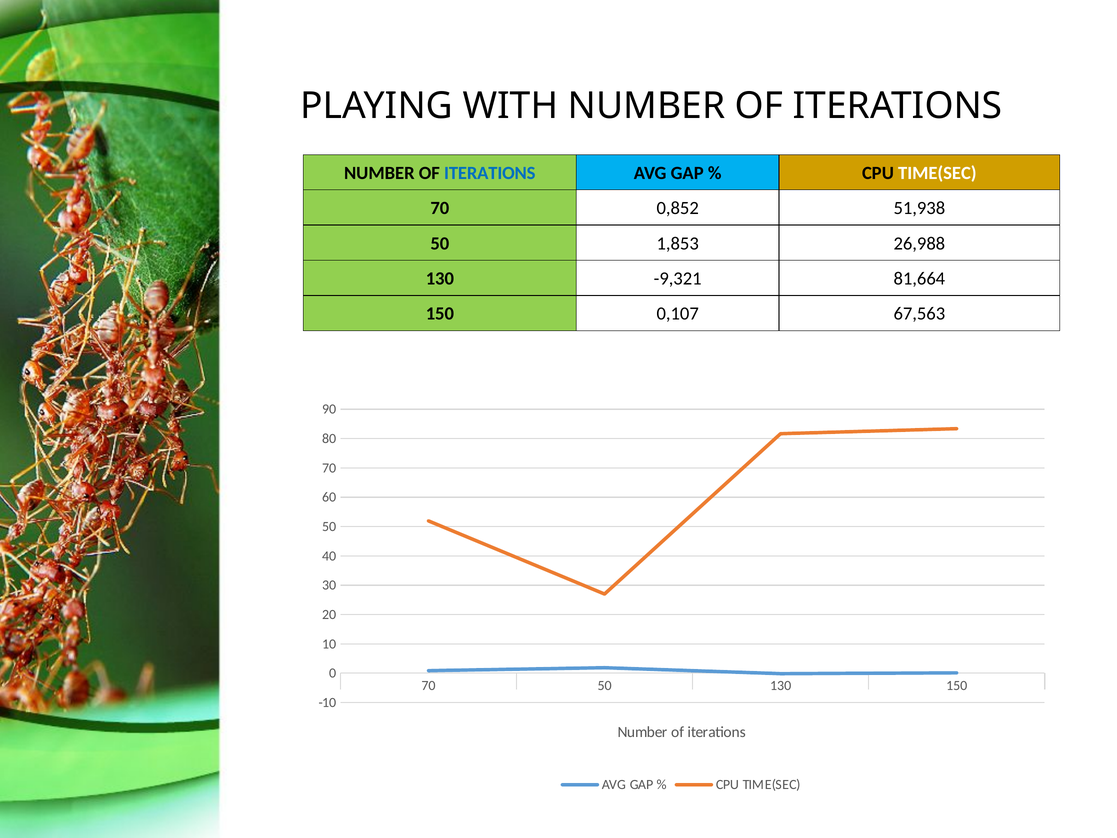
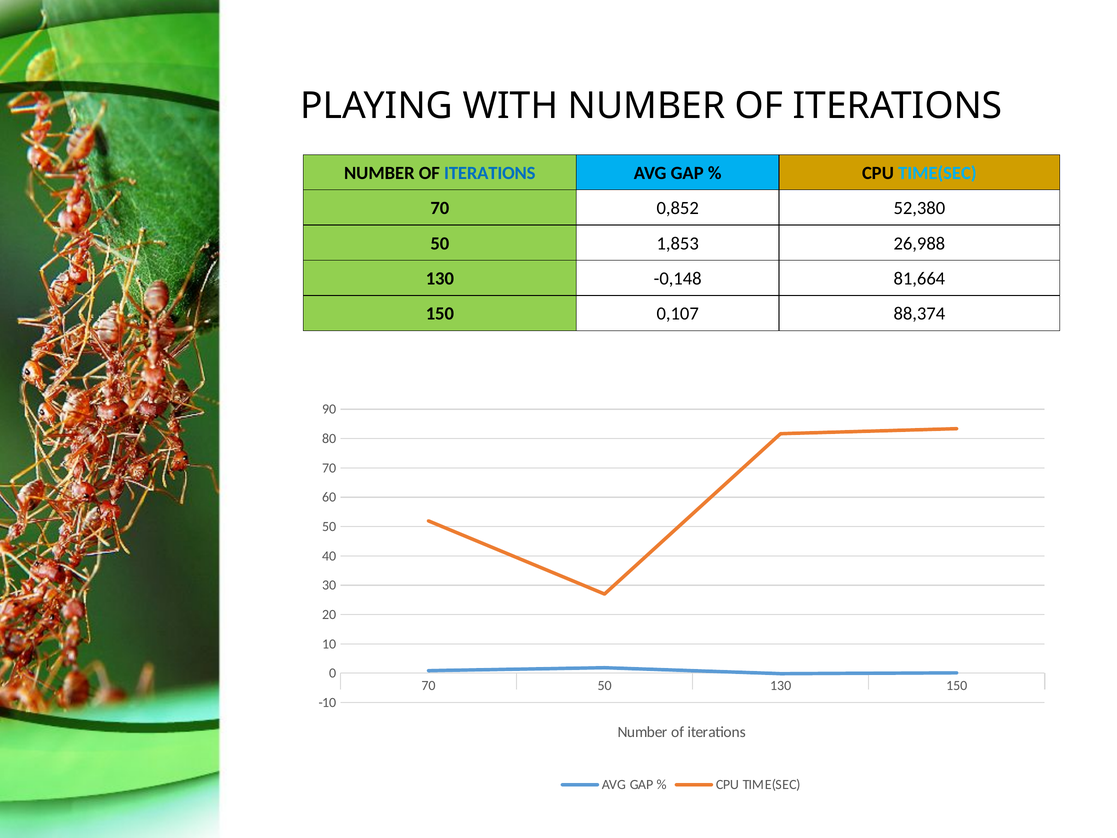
TIME(SEC at (937, 173) colour: white -> light blue
51,938: 51,938 -> 52,380
-9,321: -9,321 -> -0,148
67,563: 67,563 -> 88,374
